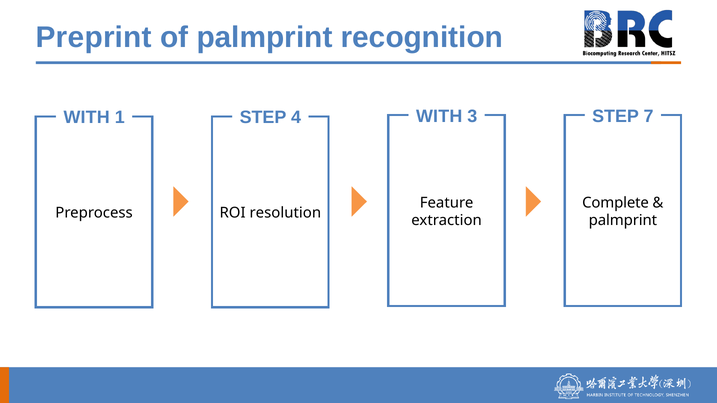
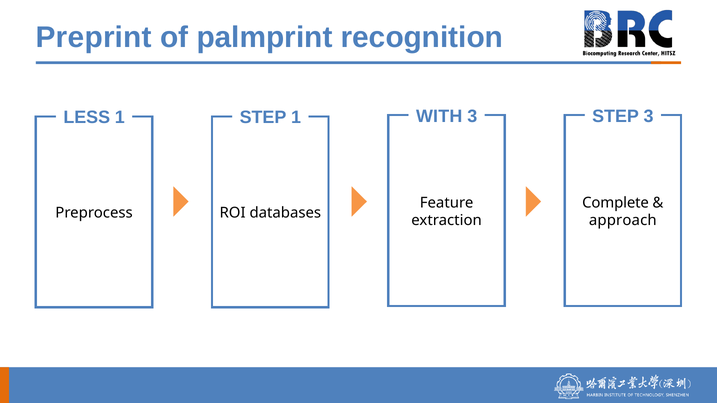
STEP 7: 7 -> 3
WITH at (87, 118): WITH -> LESS
STEP 4: 4 -> 1
resolution: resolution -> databases
palmprint at (623, 221): palmprint -> approach
